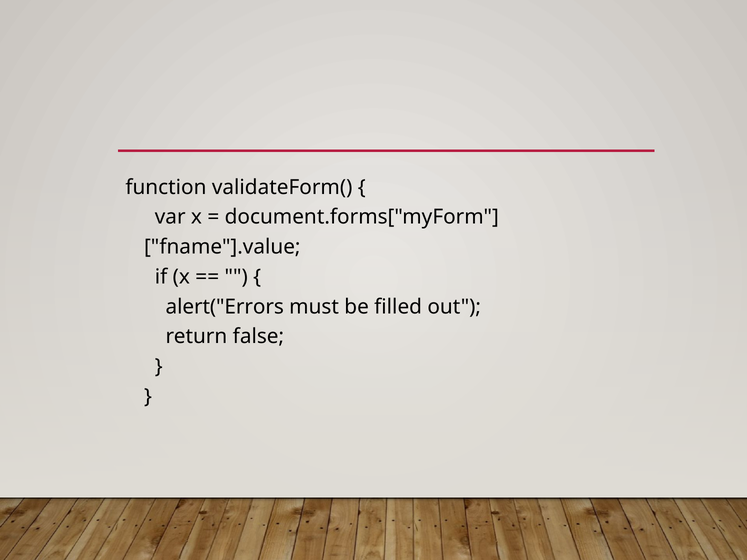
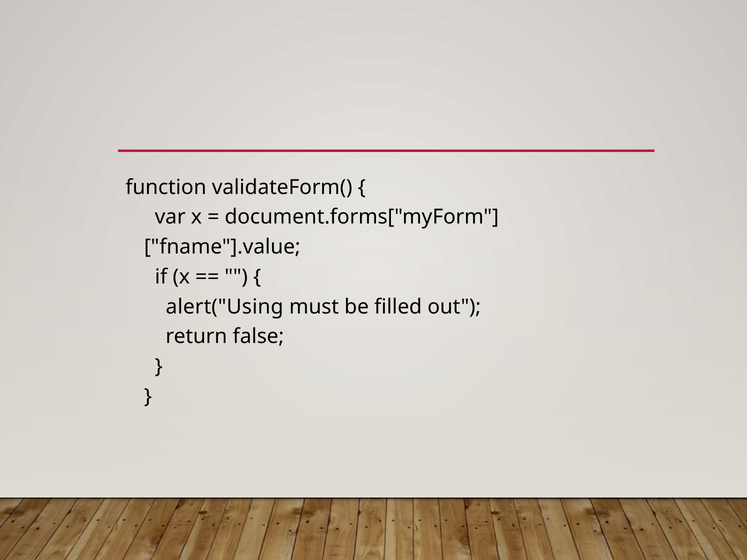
alert("Errors: alert("Errors -> alert("Using
